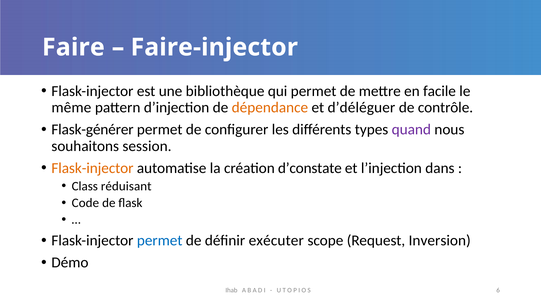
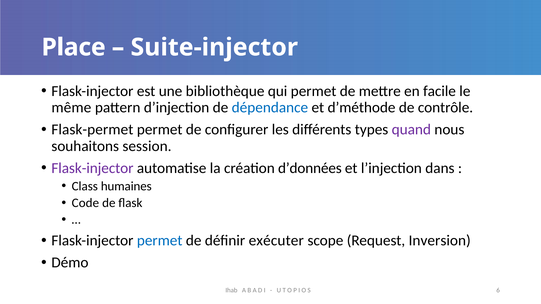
Faire: Faire -> Place
Faire-injector: Faire-injector -> Suite-injector
dépendance colour: orange -> blue
d’déléguer: d’déléguer -> d’méthode
Flask-générer: Flask-générer -> Flask-permet
Flask-injector at (92, 168) colour: orange -> purple
d’constate: d’constate -> d’données
réduisant: réduisant -> humaines
